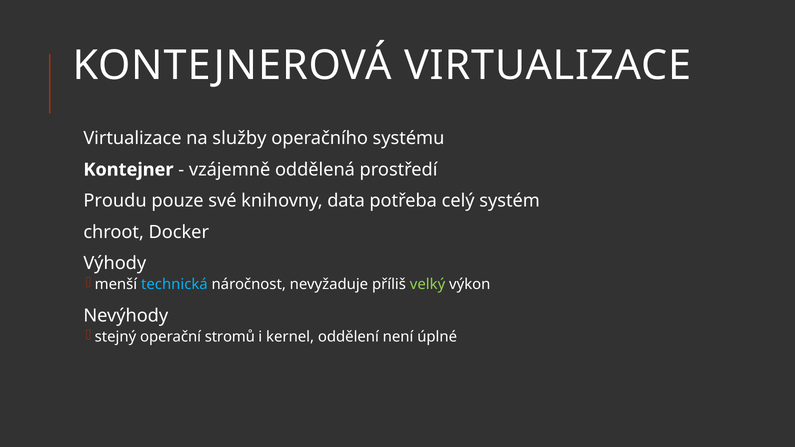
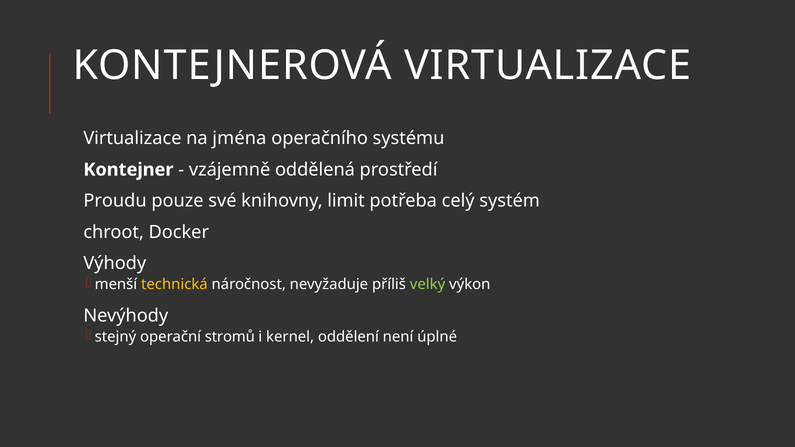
služby: služby -> jména
data: data -> limit
technická colour: light blue -> yellow
